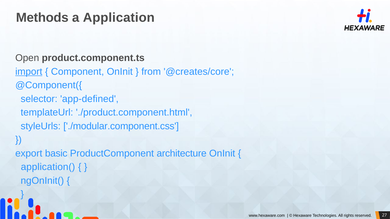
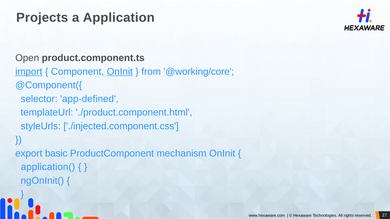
Methods: Methods -> Projects
OnInit at (120, 72) underline: none -> present
@creates/core: @creates/core -> @working/core
./modular.component.css: ./modular.component.css -> ./injected.component.css
architecture: architecture -> mechanism
